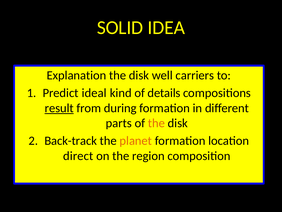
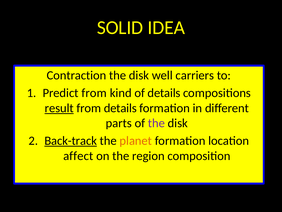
Explanation: Explanation -> Contraction
Predict ideal: ideal -> from
from during: during -> details
the at (156, 123) colour: orange -> purple
Back-track underline: none -> present
direct: direct -> affect
